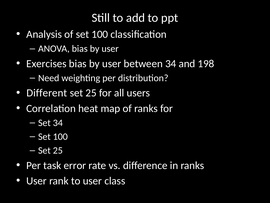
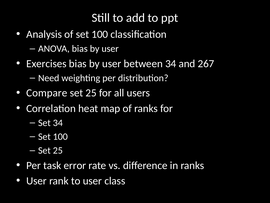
198: 198 -> 267
Different: Different -> Compare
